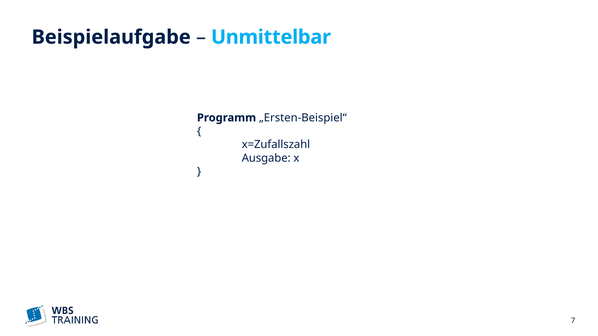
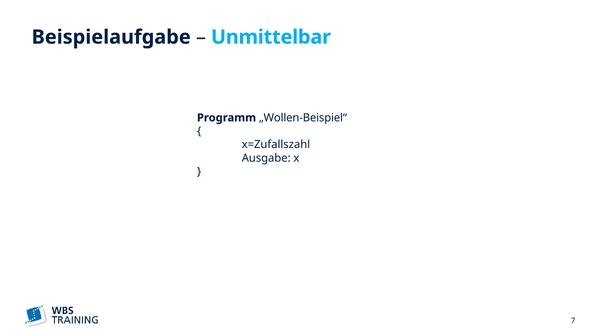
„Ersten-Beispiel“: „Ersten-Beispiel“ -> „Wollen-Beispiel“
